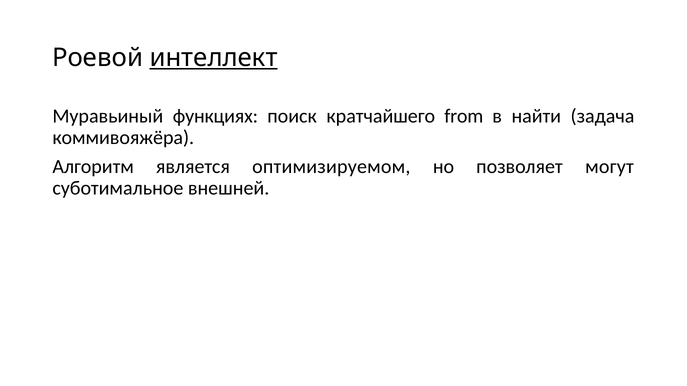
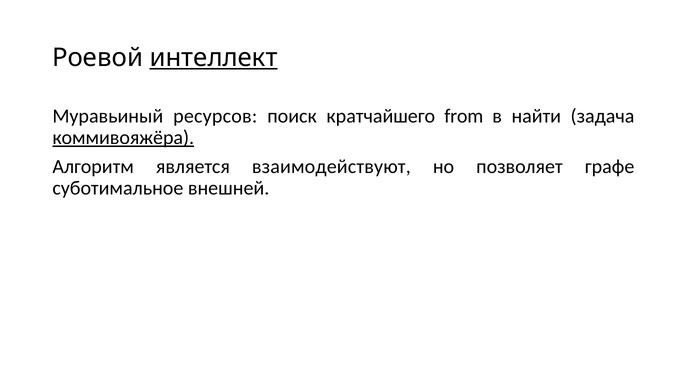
функциях: функциях -> ресурсов
коммивояжёра underline: none -> present
оптимизируемом: оптимизируемом -> взаимодействуют
могут: могут -> графе
